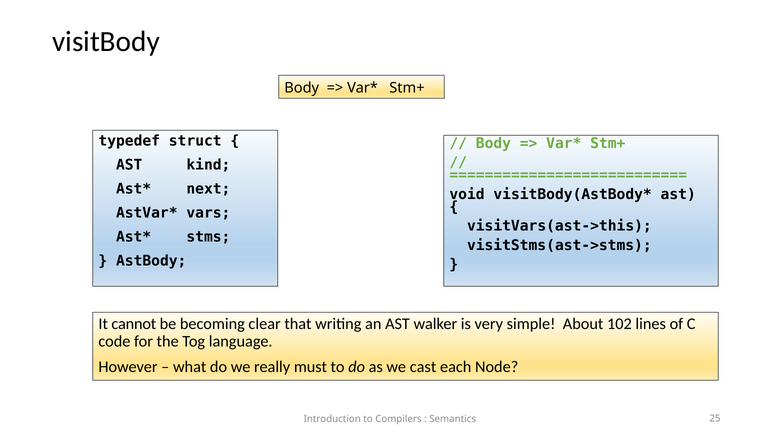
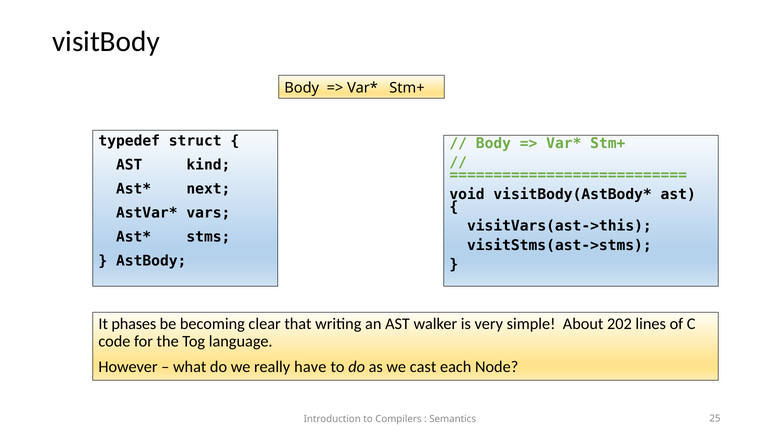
cannot: cannot -> phases
102: 102 -> 202
must: must -> have
